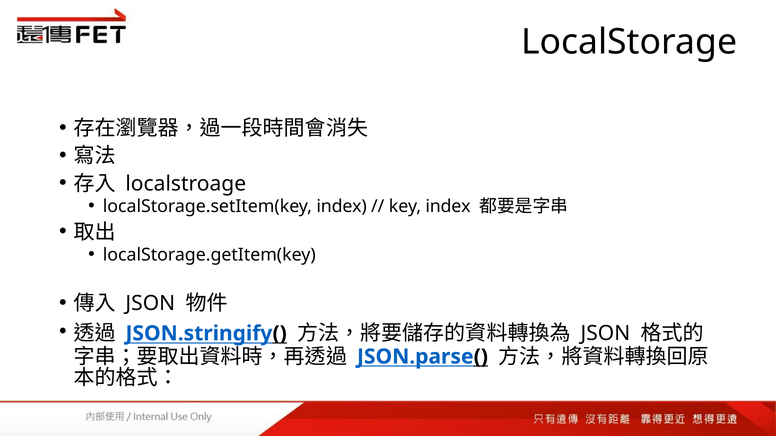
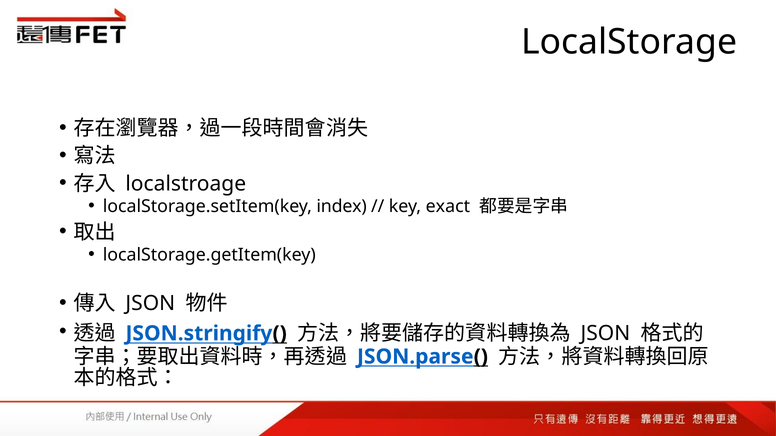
key index: index -> exact
